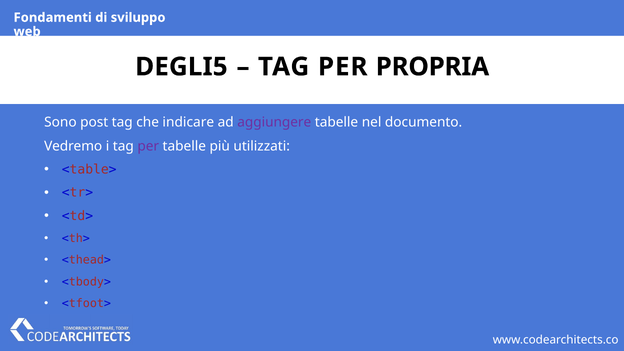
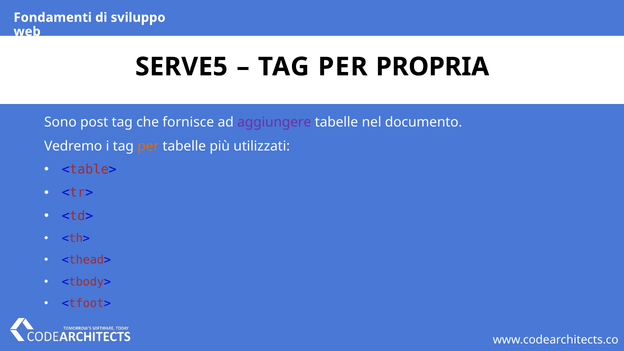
DEGLI5: DEGLI5 -> SERVE5
indicare: indicare -> fornisce
per at (148, 146) colour: purple -> orange
